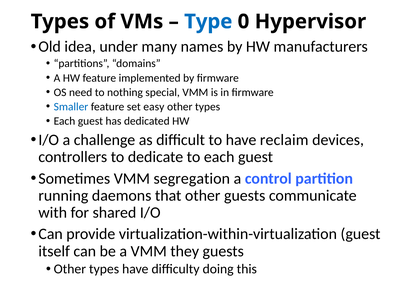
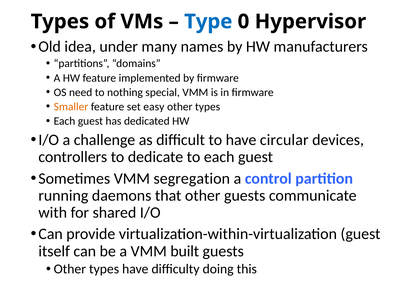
Smaller colour: blue -> orange
reclaim: reclaim -> circular
they: they -> built
